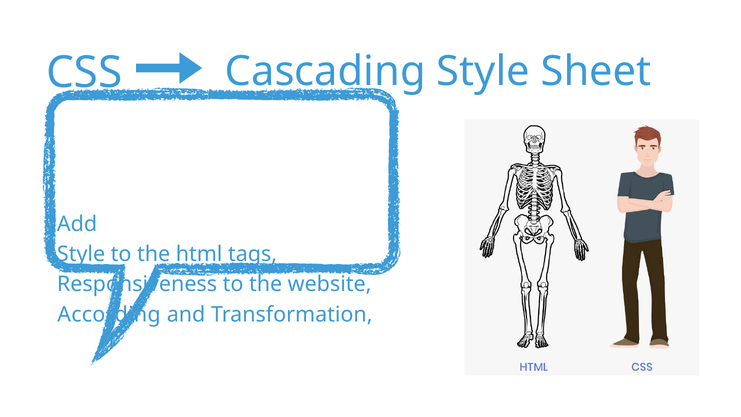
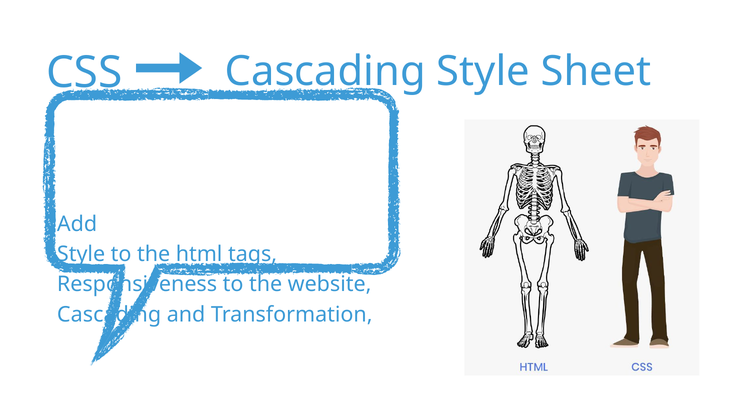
According at (109, 314): According -> Cascading
